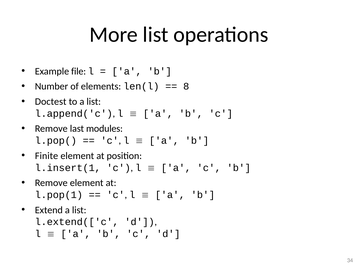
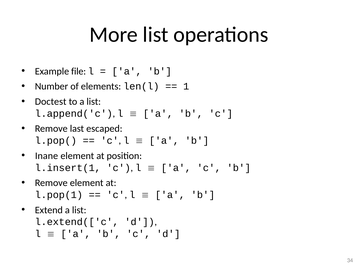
8: 8 -> 1
modules: modules -> escaped
Finite: Finite -> Inane
